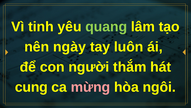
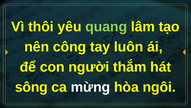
tinh: tinh -> thôi
ngày: ngày -> công
cung: cung -> sông
mừng colour: pink -> white
